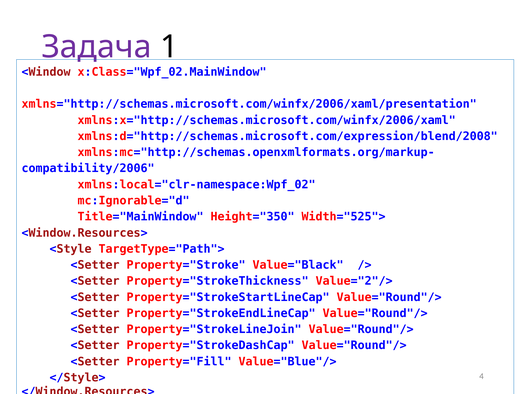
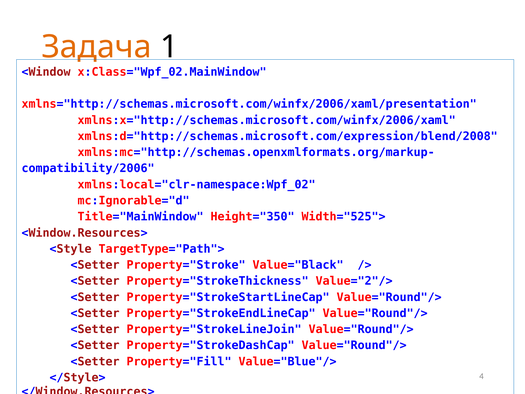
Задача colour: purple -> orange
